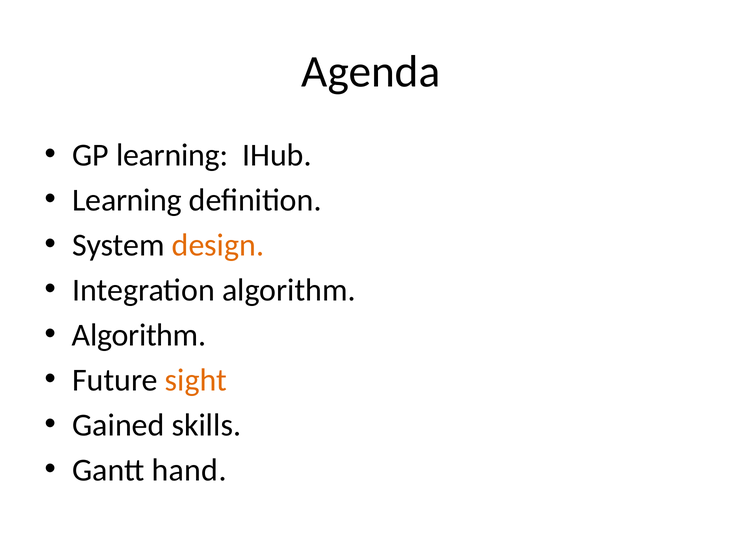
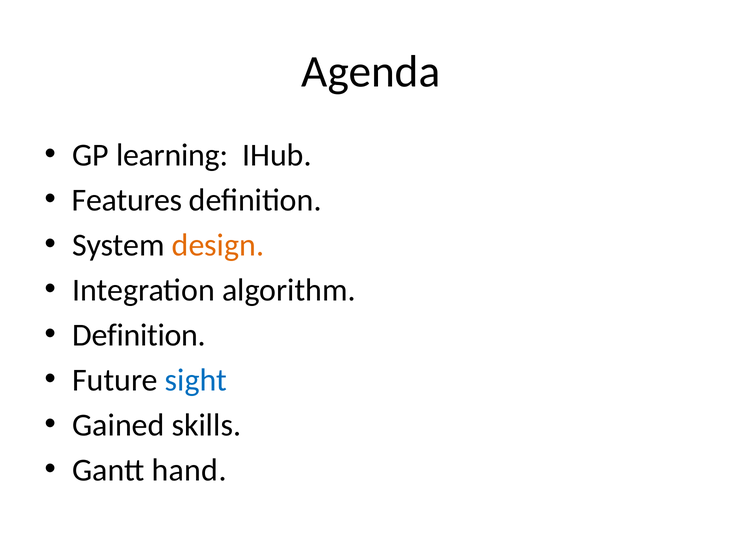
Learning at (127, 200): Learning -> Features
Algorithm at (139, 335): Algorithm -> Definition
sight colour: orange -> blue
